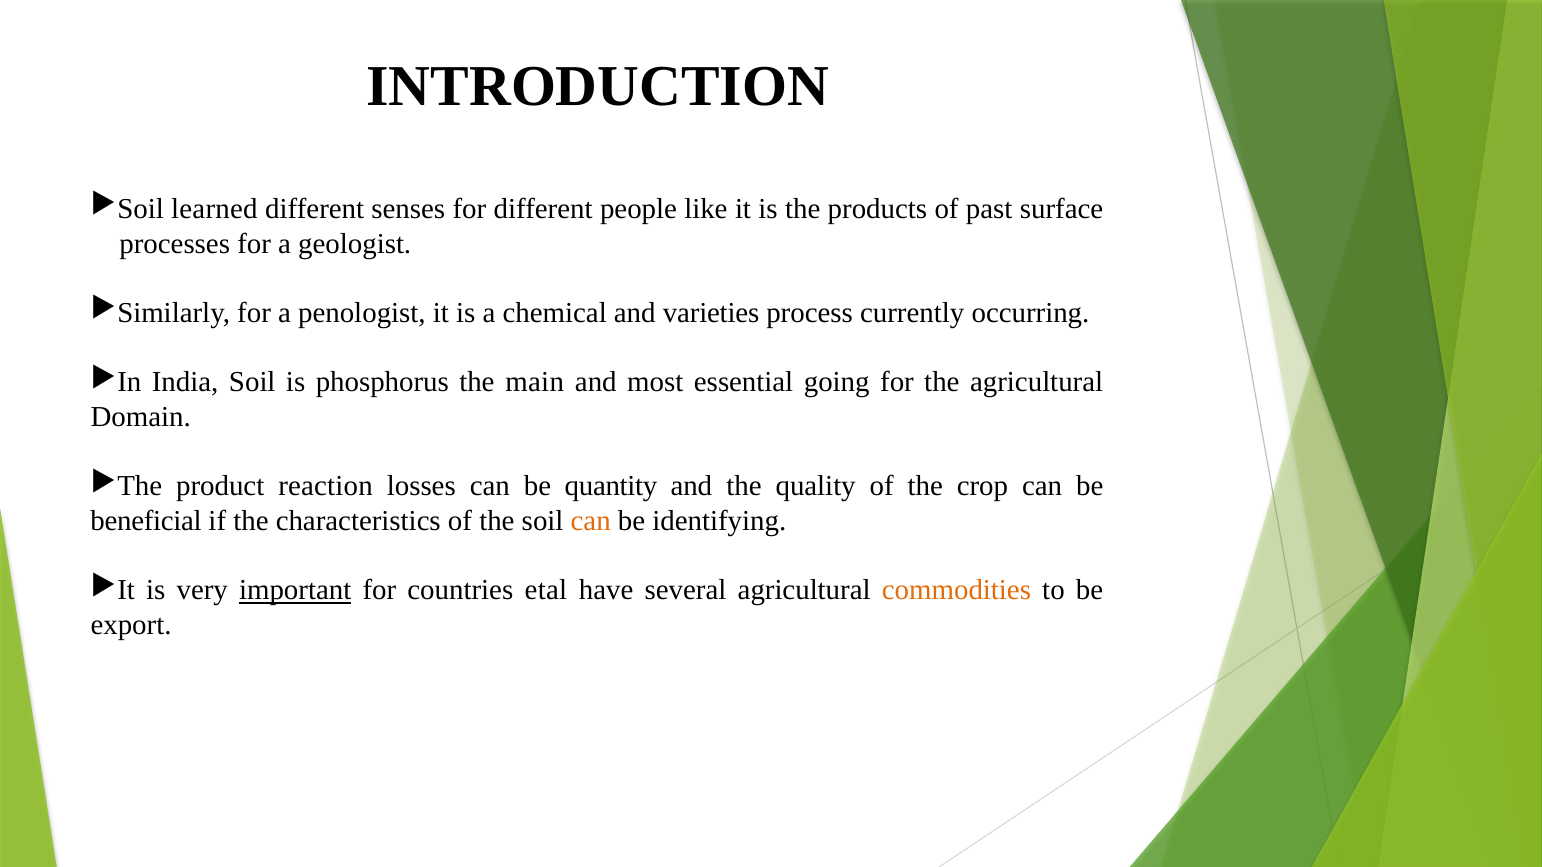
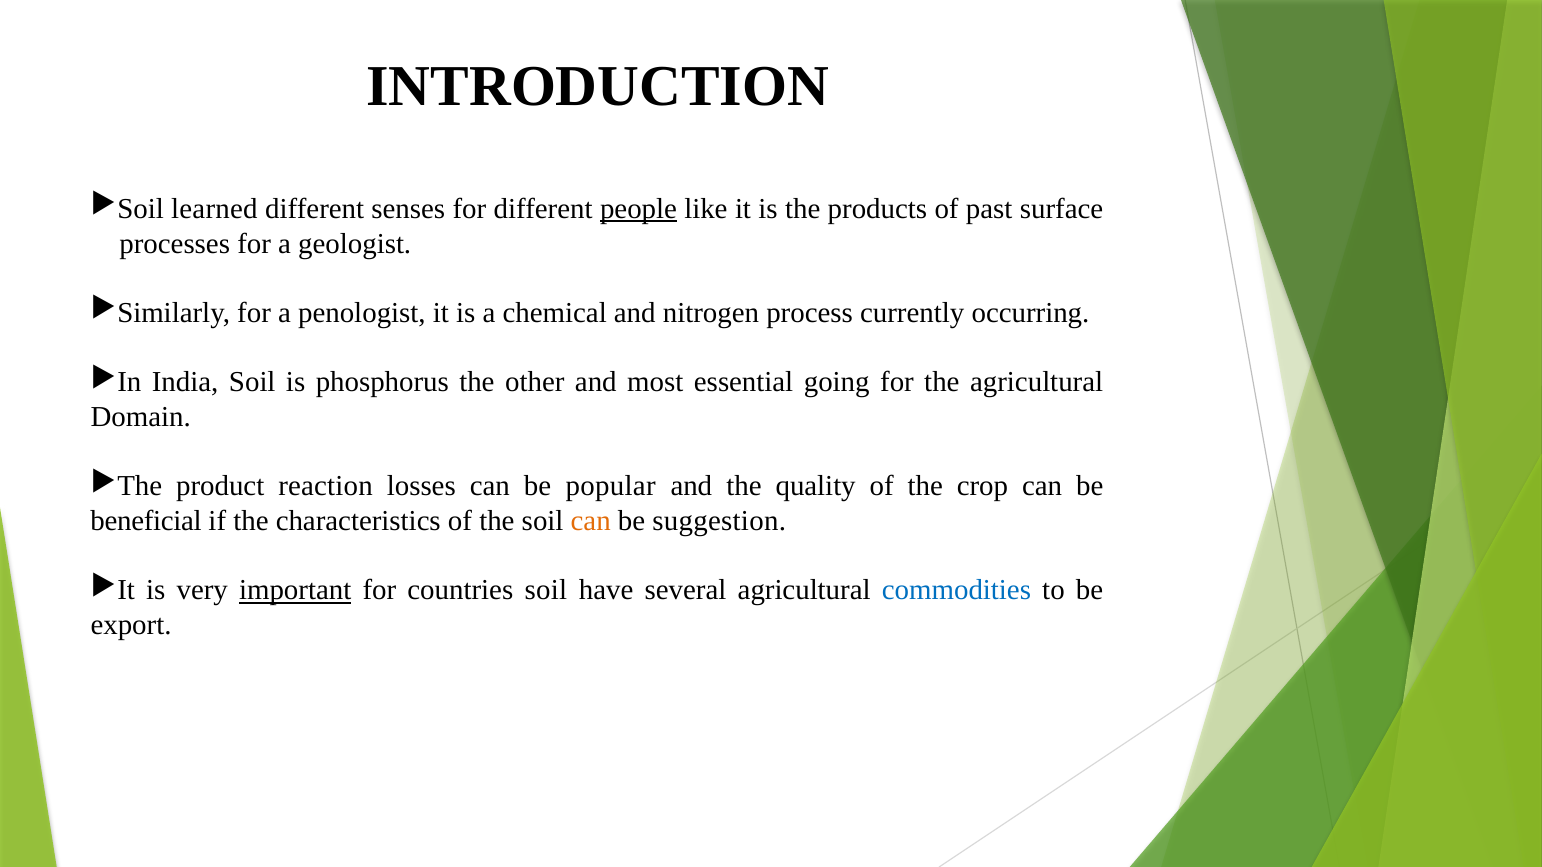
people underline: none -> present
varieties: varieties -> nitrogen
main: main -> other
quantity: quantity -> popular
identifying: identifying -> suggestion
countries etal: etal -> soil
commodities colour: orange -> blue
